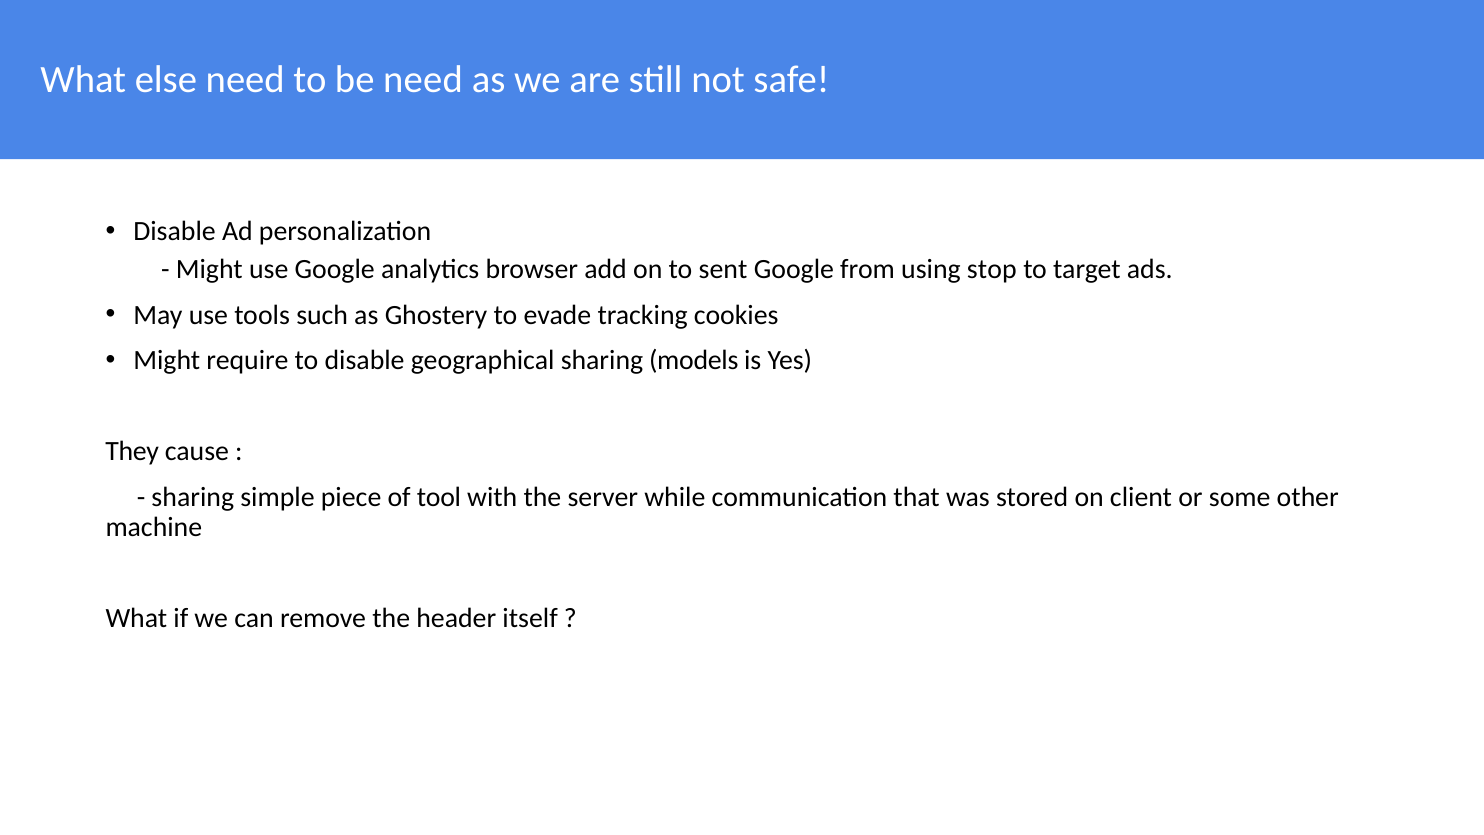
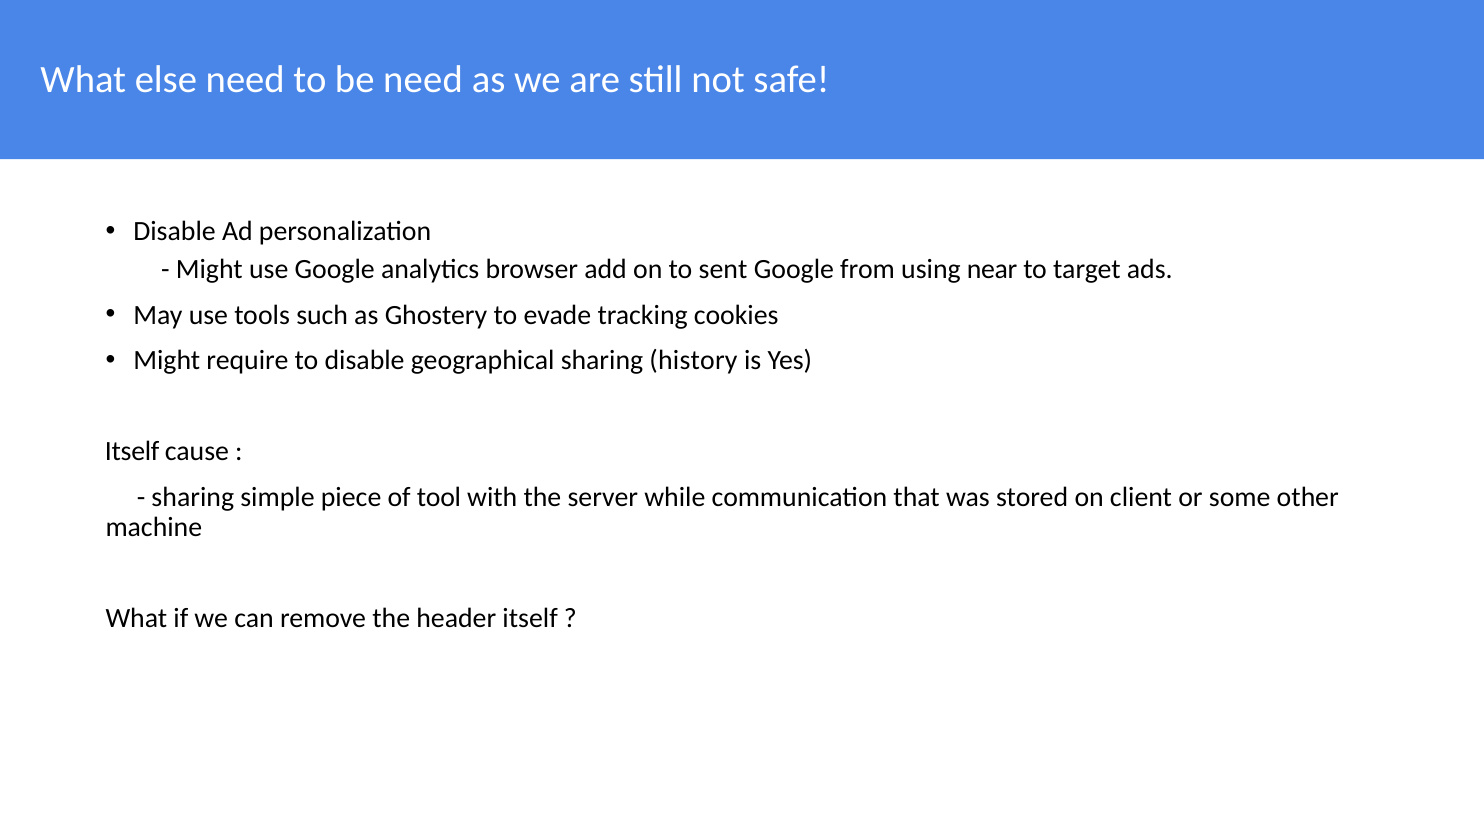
stop: stop -> near
models: models -> history
They at (132, 451): They -> Itself
